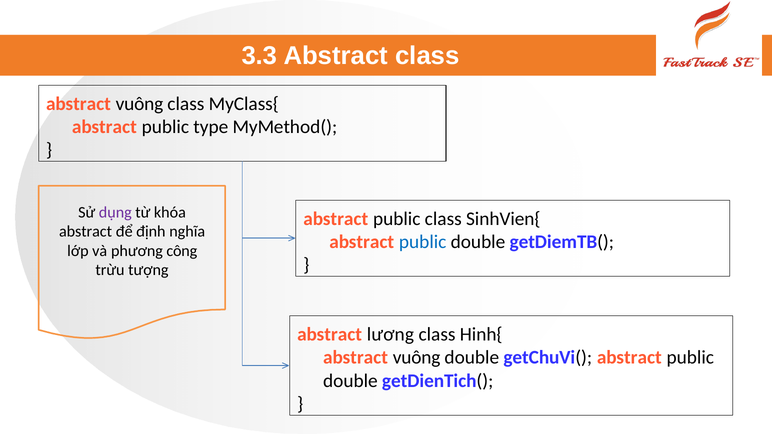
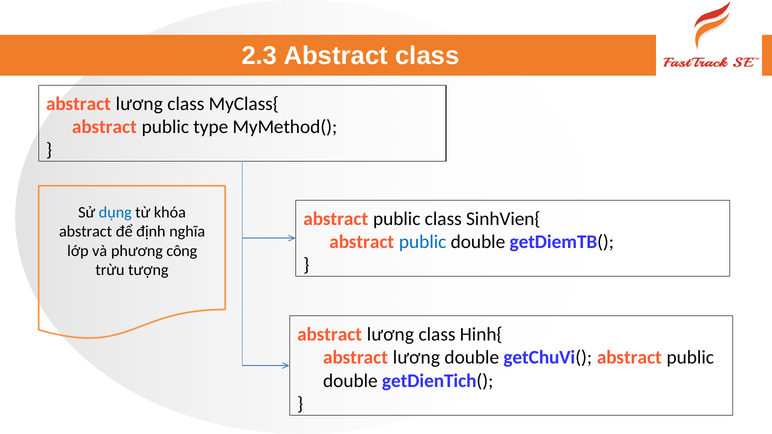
3.3: 3.3 -> 2.3
vuông at (139, 104): vuông -> lương
dụng colour: purple -> blue
vuông at (417, 358): vuông -> lương
